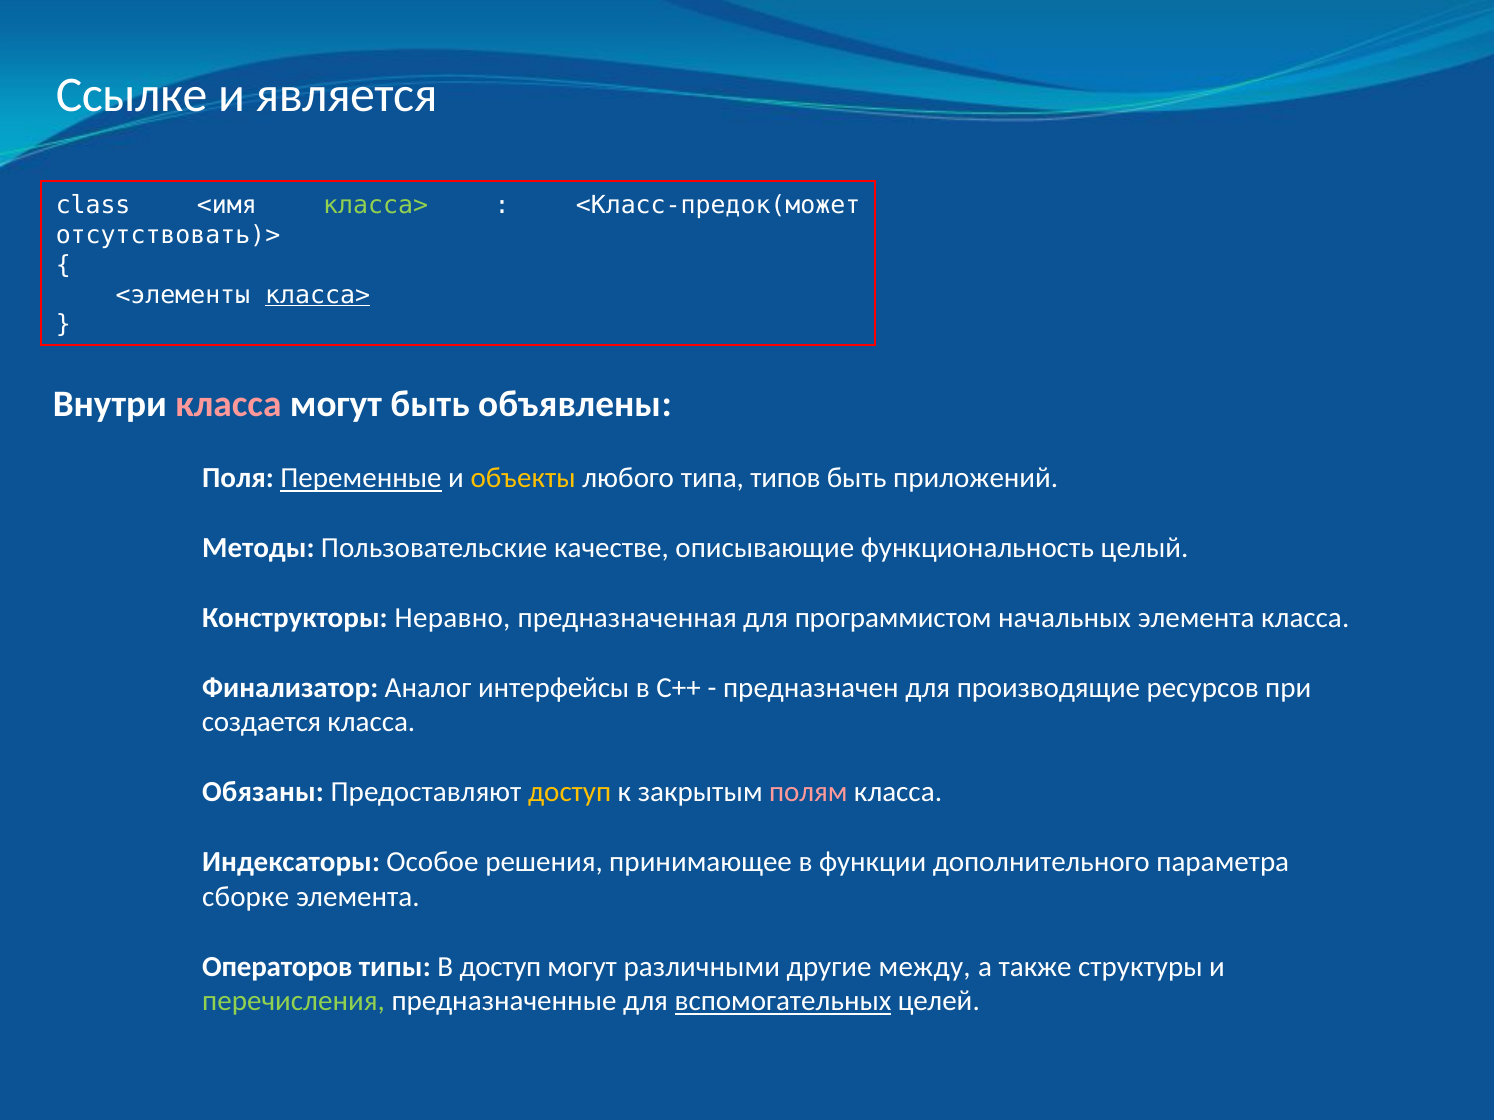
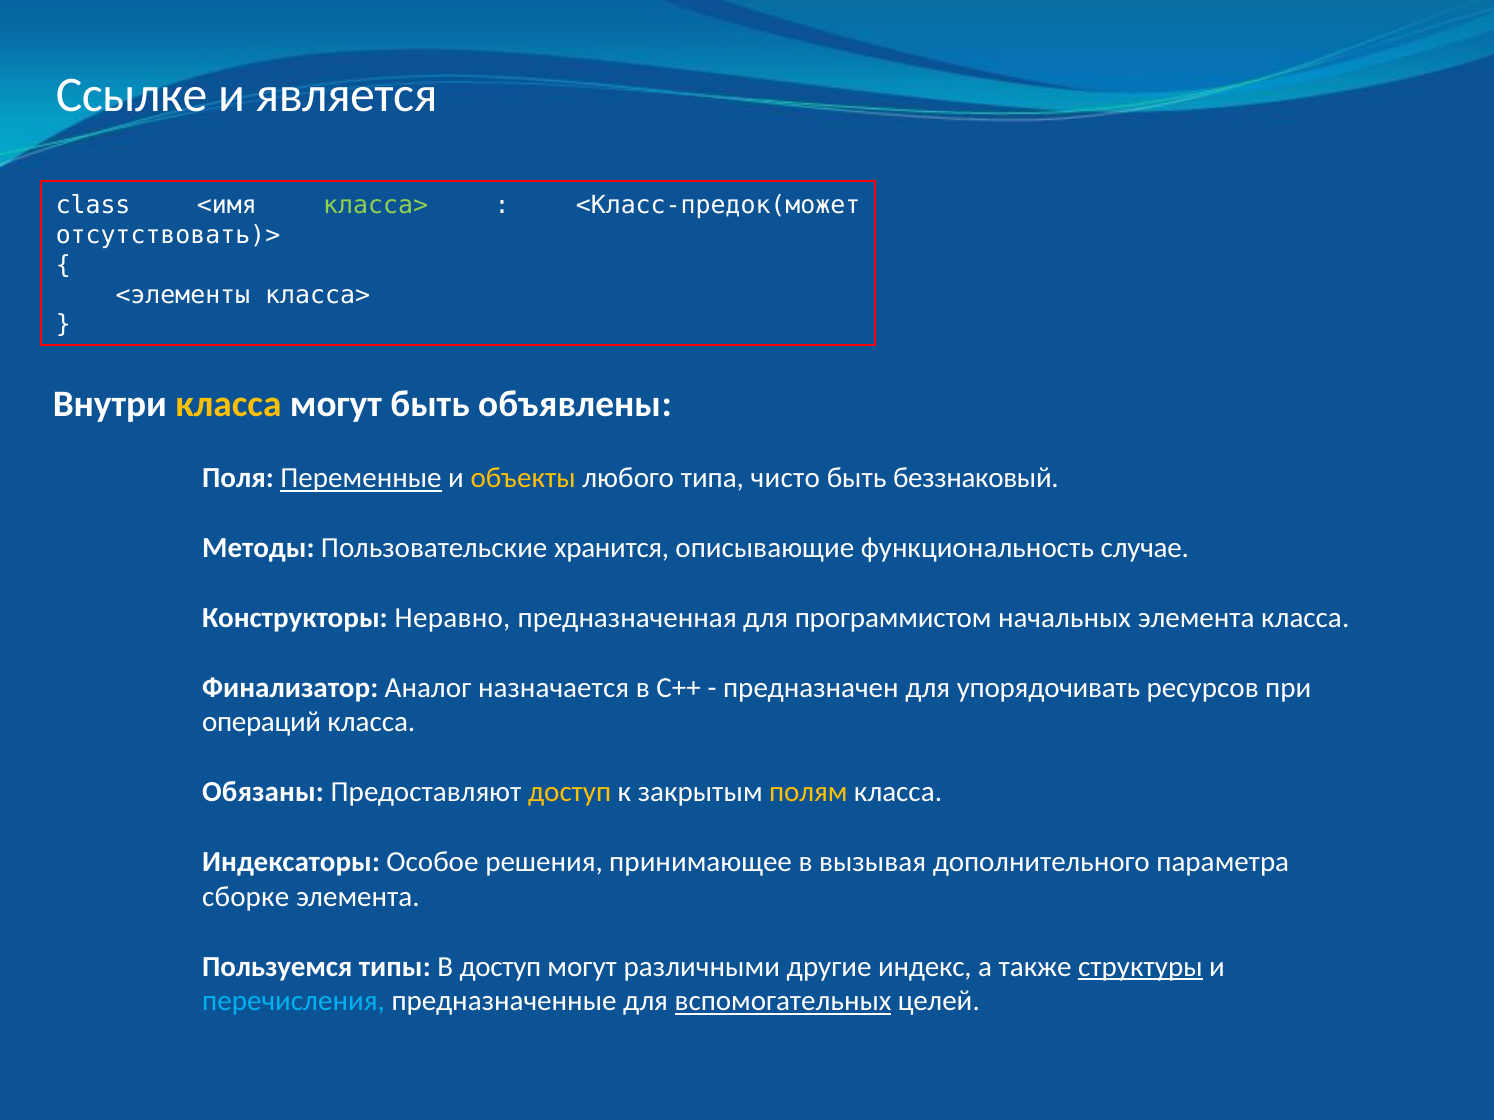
класса> at (318, 295) underline: present -> none
класса at (228, 404) colour: pink -> yellow
типов: типов -> чисто
приложений: приложений -> беззнаковый
качестве: качестве -> хранится
целый: целый -> случае
интерфейсы: интерфейсы -> назначается
производящие: производящие -> упорядочивать
создается: создается -> операций
полям colour: pink -> yellow
функции: функции -> вызывая
Операторов: Операторов -> Пользуемся
между: между -> индекс
структуры underline: none -> present
перечисления colour: light green -> light blue
